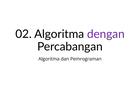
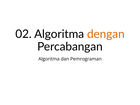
dengan colour: purple -> orange
